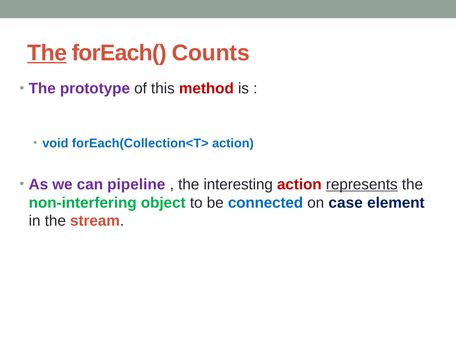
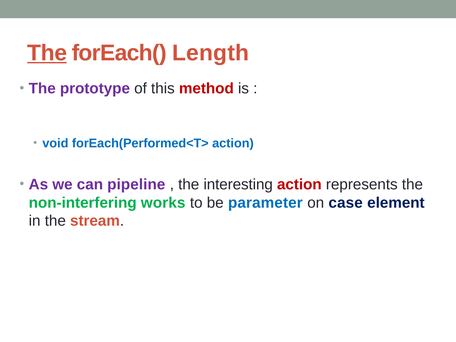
Counts: Counts -> Length
forEach(Collection<T>: forEach(Collection<T> -> forEach(Performed<T>
represents underline: present -> none
object: object -> works
connected: connected -> parameter
